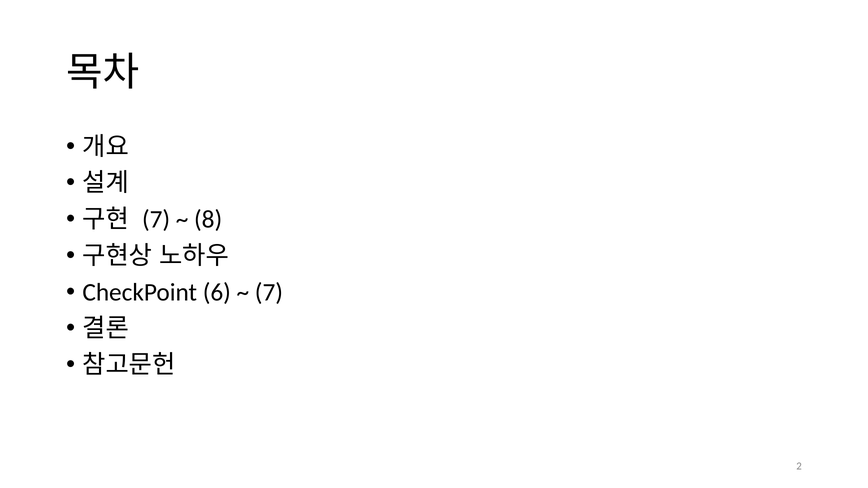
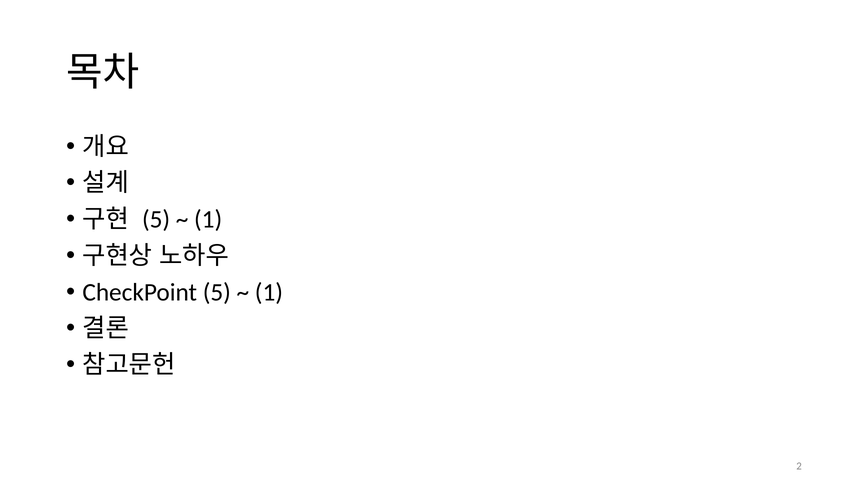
7 at (156, 220): 7 -> 5
8 at (208, 220): 8 -> 1
CheckPoint 6: 6 -> 5
7 at (269, 292): 7 -> 1
